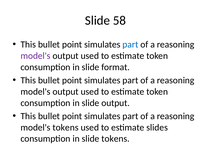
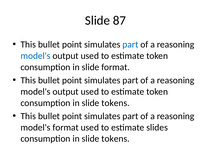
58: 58 -> 87
model's at (36, 56) colour: purple -> blue
output at (116, 102): output -> tokens
model's tokens: tokens -> format
